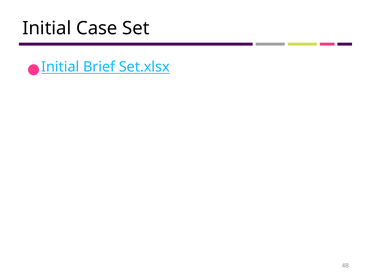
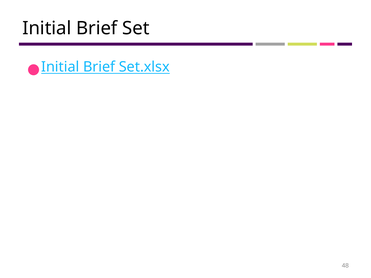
Initial Case: Case -> Brief
